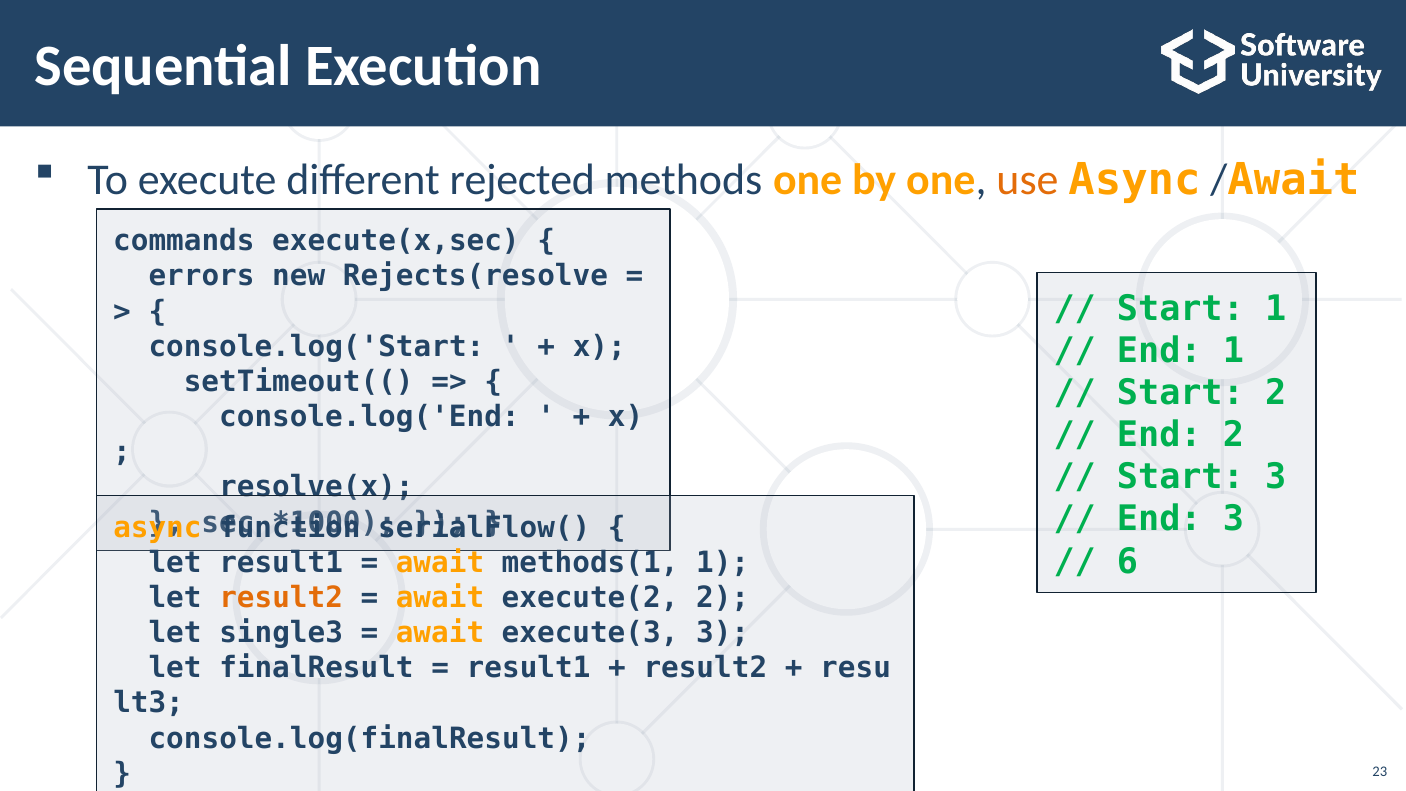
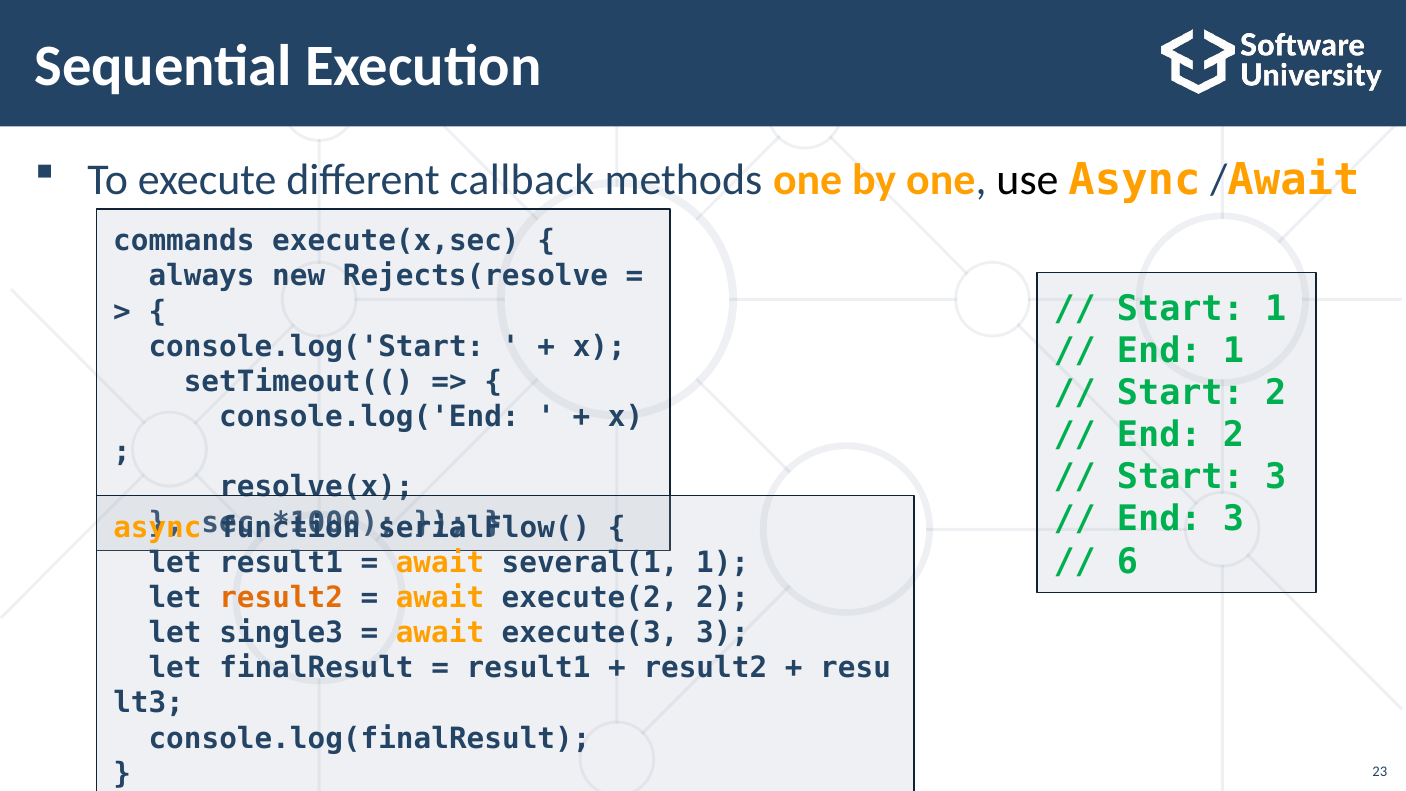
rejected: rejected -> callback
use colour: orange -> black
errors: errors -> always
methods(1: methods(1 -> several(1
